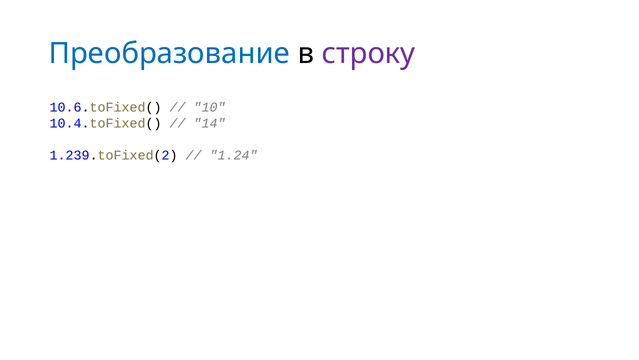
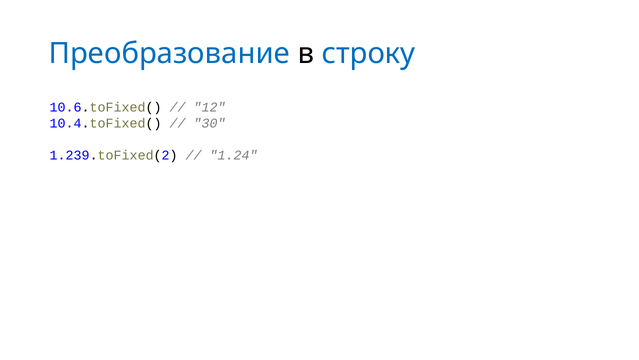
строку colour: purple -> blue
10: 10 -> 12
14: 14 -> 30
